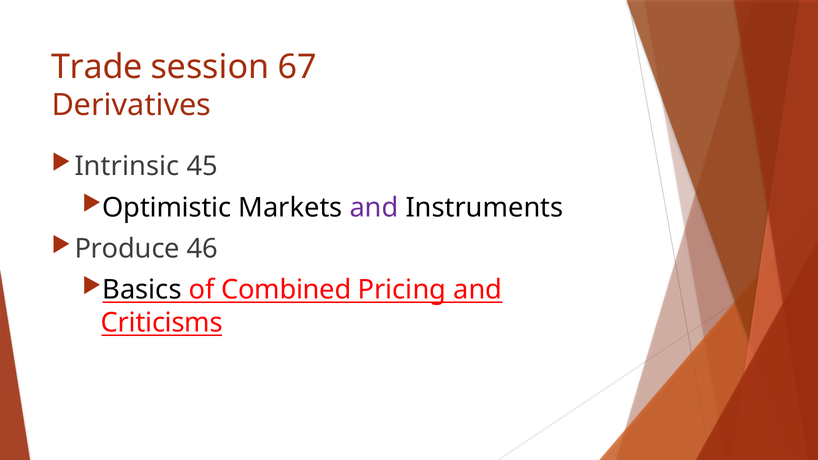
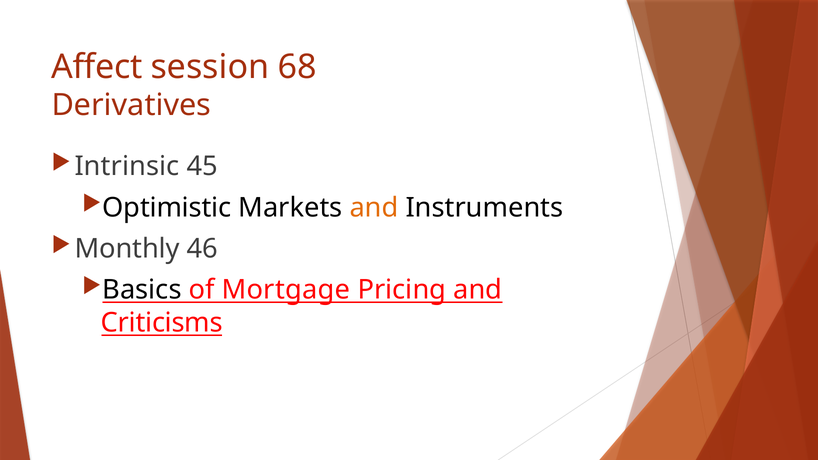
Trade: Trade -> Affect
67: 67 -> 68
and at (374, 208) colour: purple -> orange
Produce: Produce -> Monthly
Combined: Combined -> Mortgage
